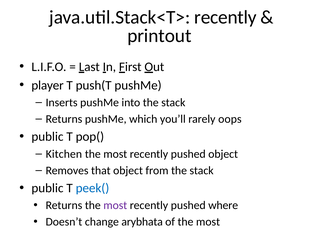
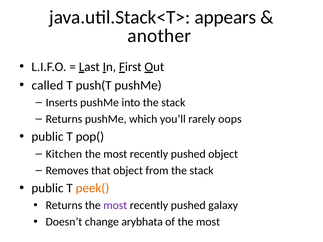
java.util.Stack<T> recently: recently -> appears
printout: printout -> another
player: player -> called
peek( colour: blue -> orange
where: where -> galaxy
